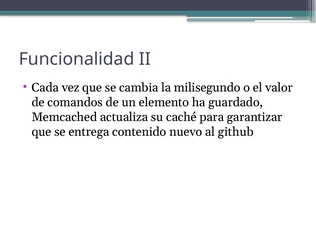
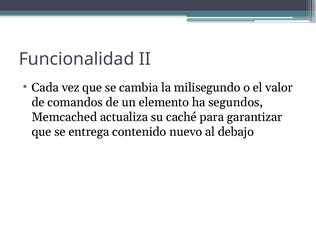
guardado: guardado -> segundos
github: github -> debajo
